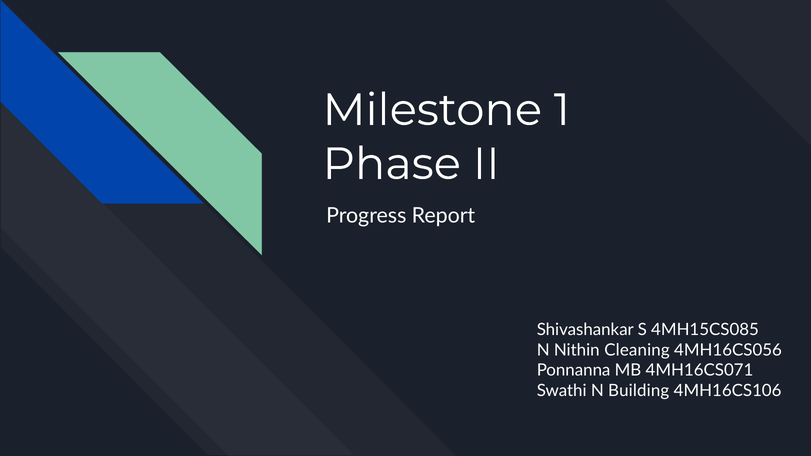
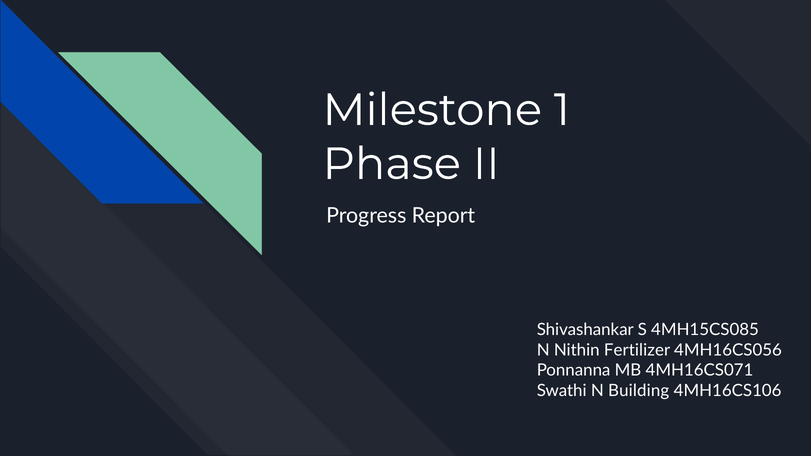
Cleaning: Cleaning -> Fertilizer
